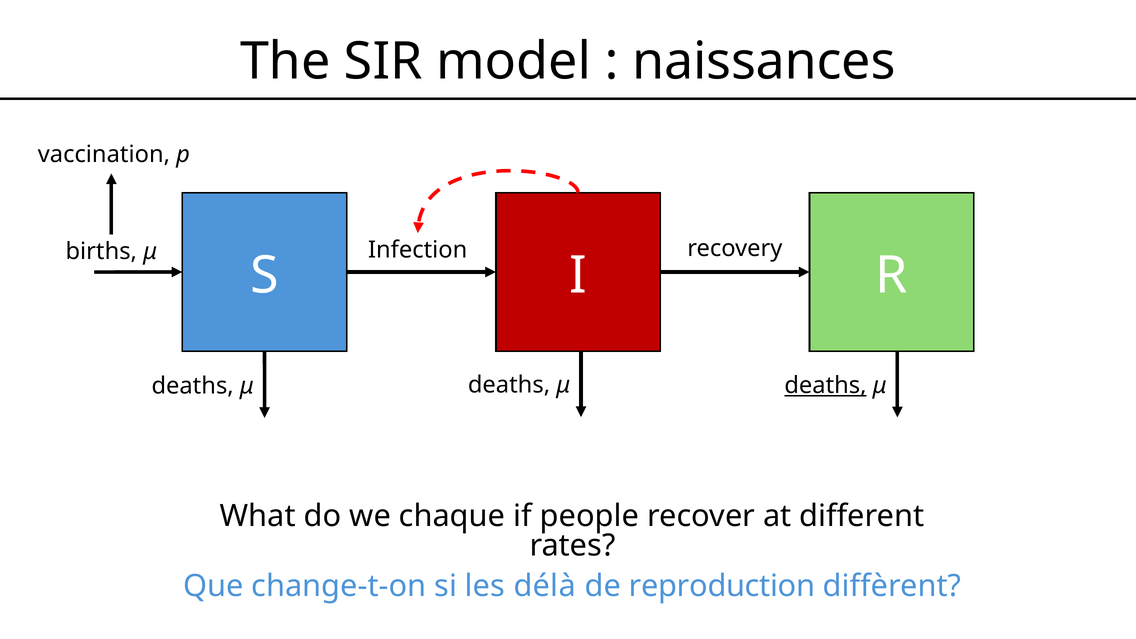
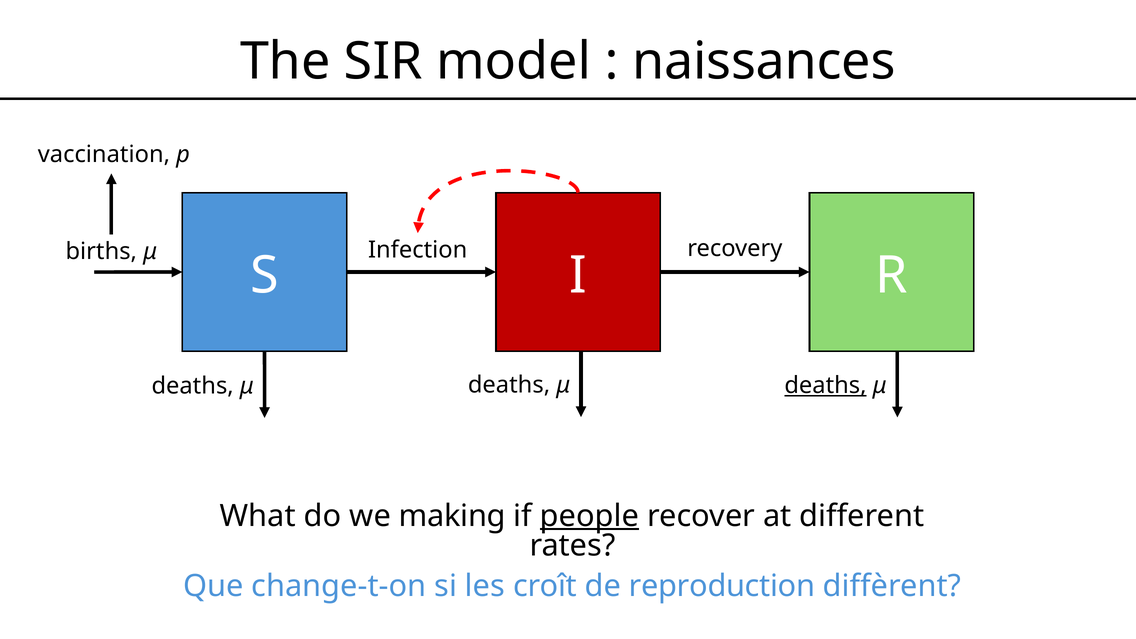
chaque: chaque -> making
people underline: none -> present
délà: délà -> croît
